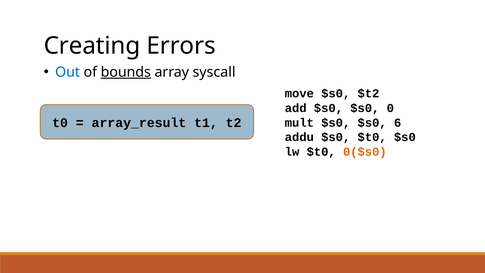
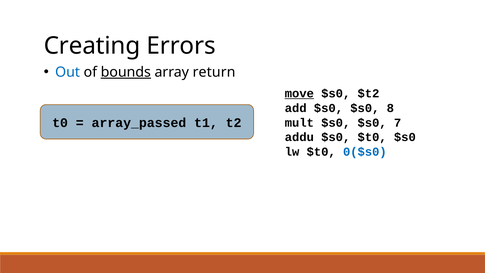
syscall: syscall -> return
move underline: none -> present
0: 0 -> 8
array_result: array_result -> array_passed
6: 6 -> 7
0($s0 colour: orange -> blue
